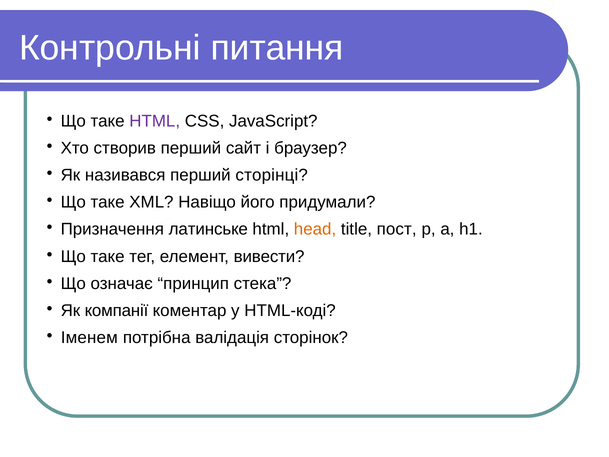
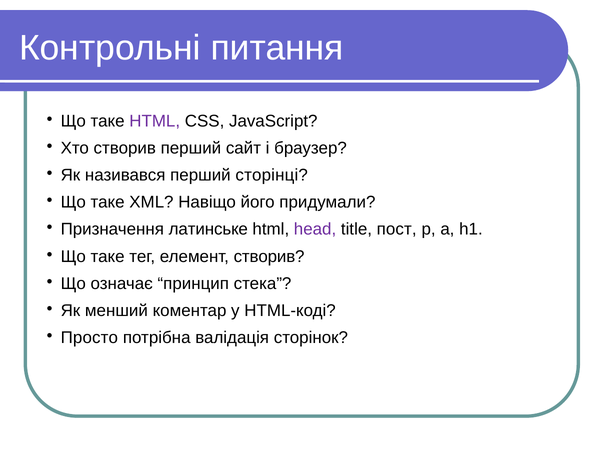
head colour: orange -> purple
елемент вивести: вивести -> створив
компанії: компанії -> менший
Іменем: Іменем -> Просто
